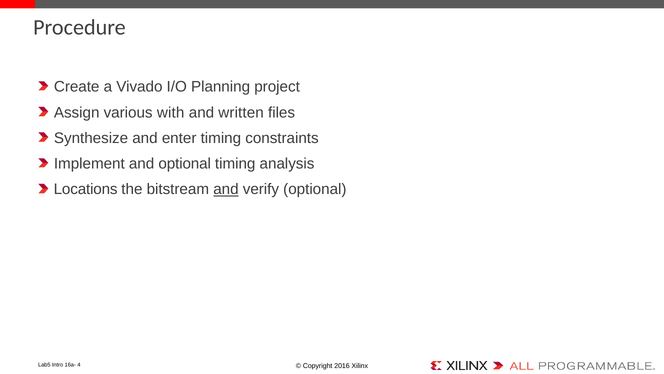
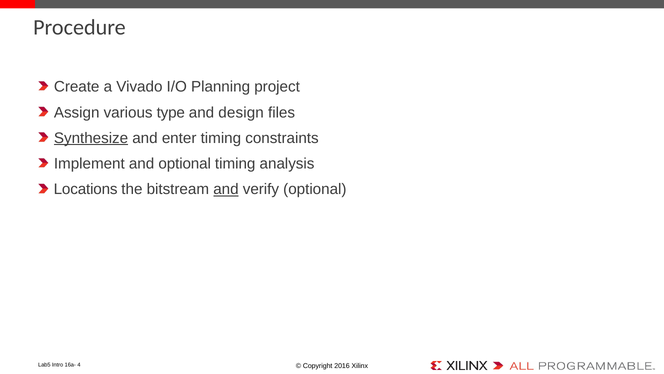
with: with -> type
written: written -> design
Synthesize underline: none -> present
